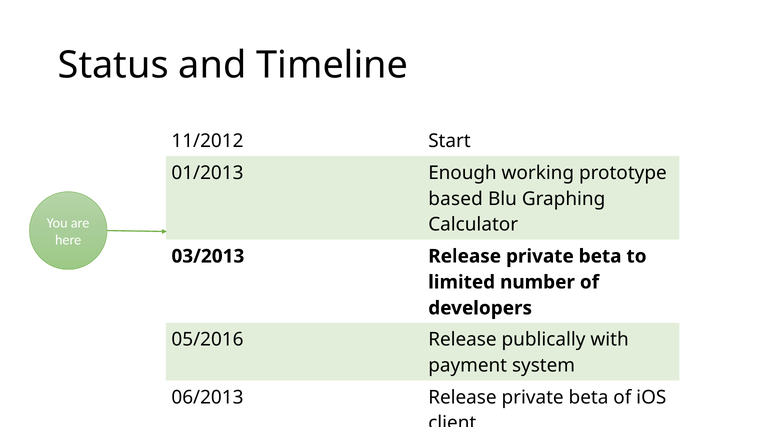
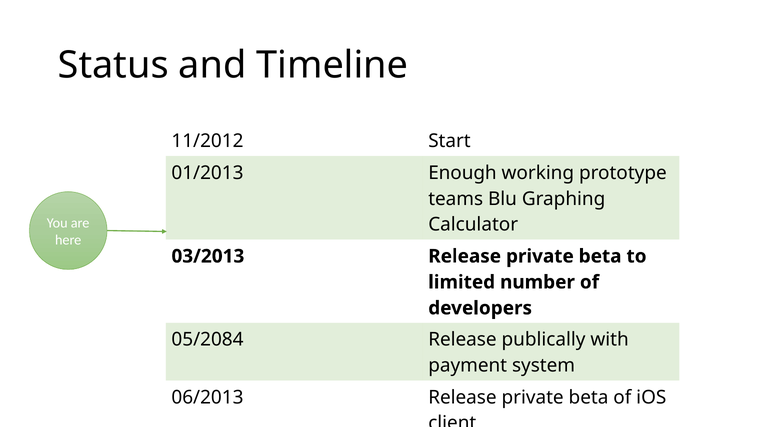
based: based -> teams
05/2016: 05/2016 -> 05/2084
